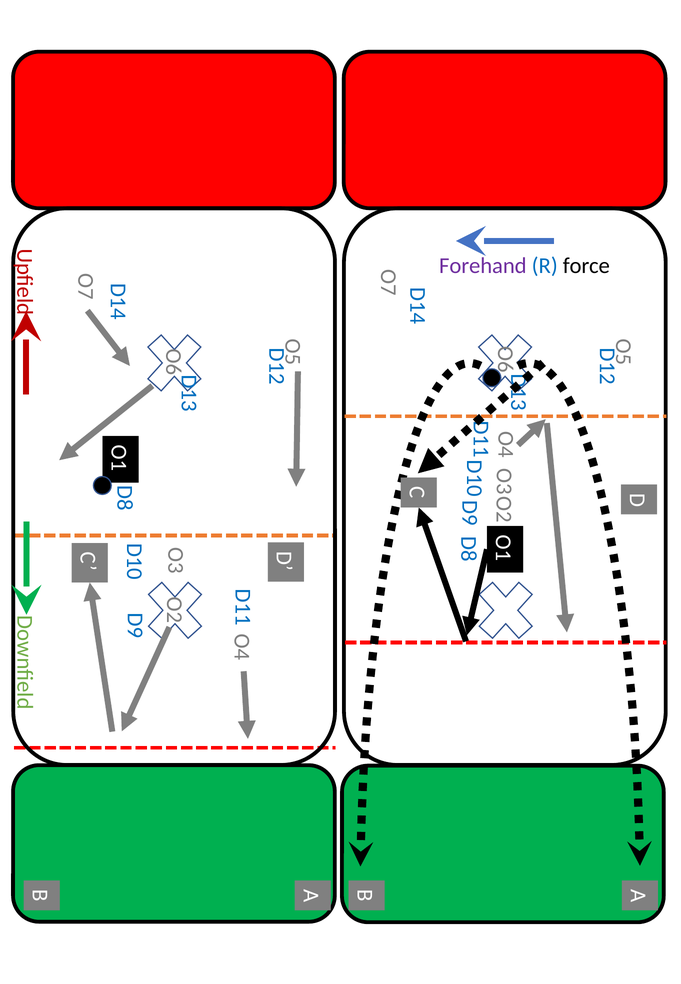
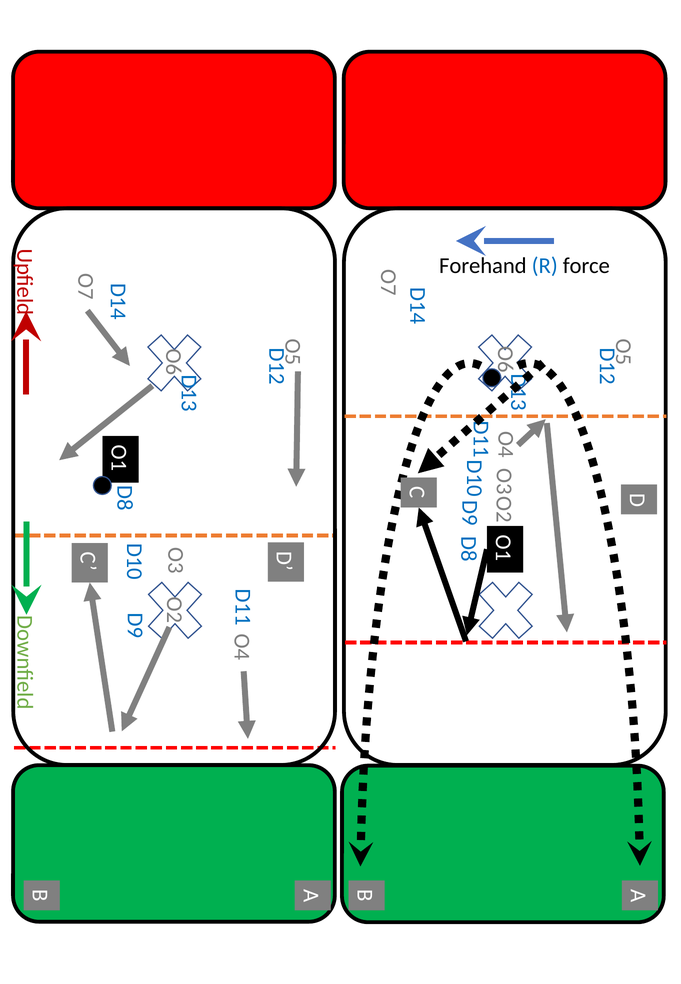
Forehand colour: purple -> black
